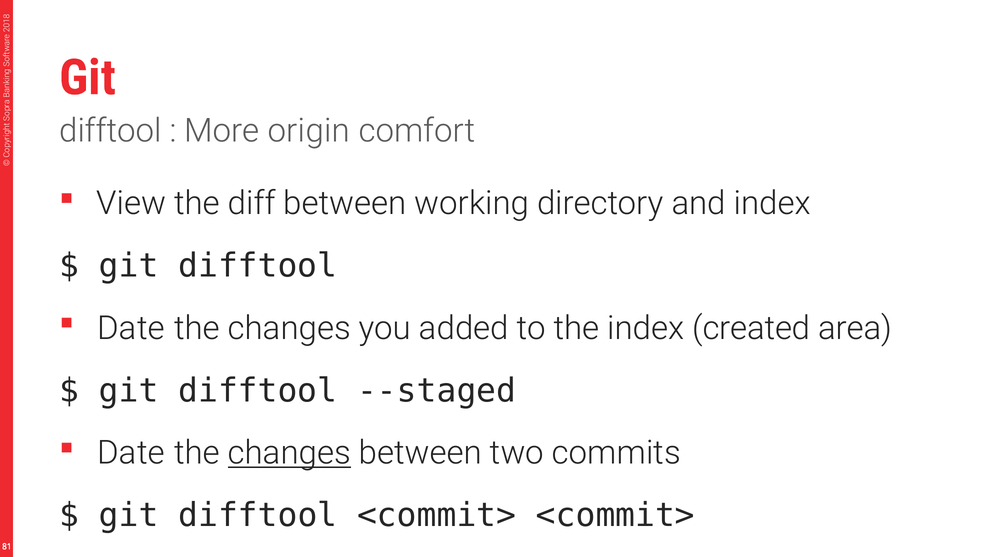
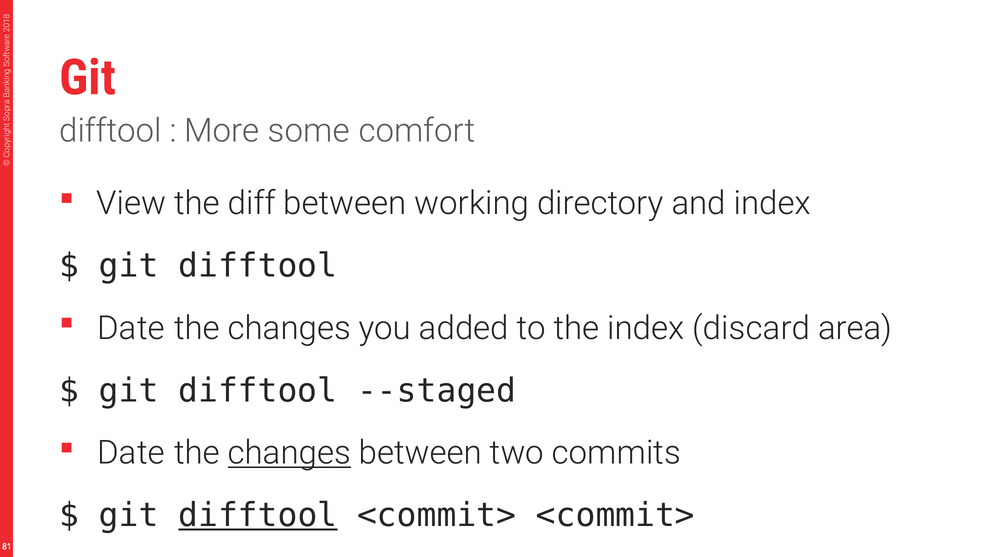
origin: origin -> some
created: created -> discard
difftool at (258, 515) underline: none -> present
